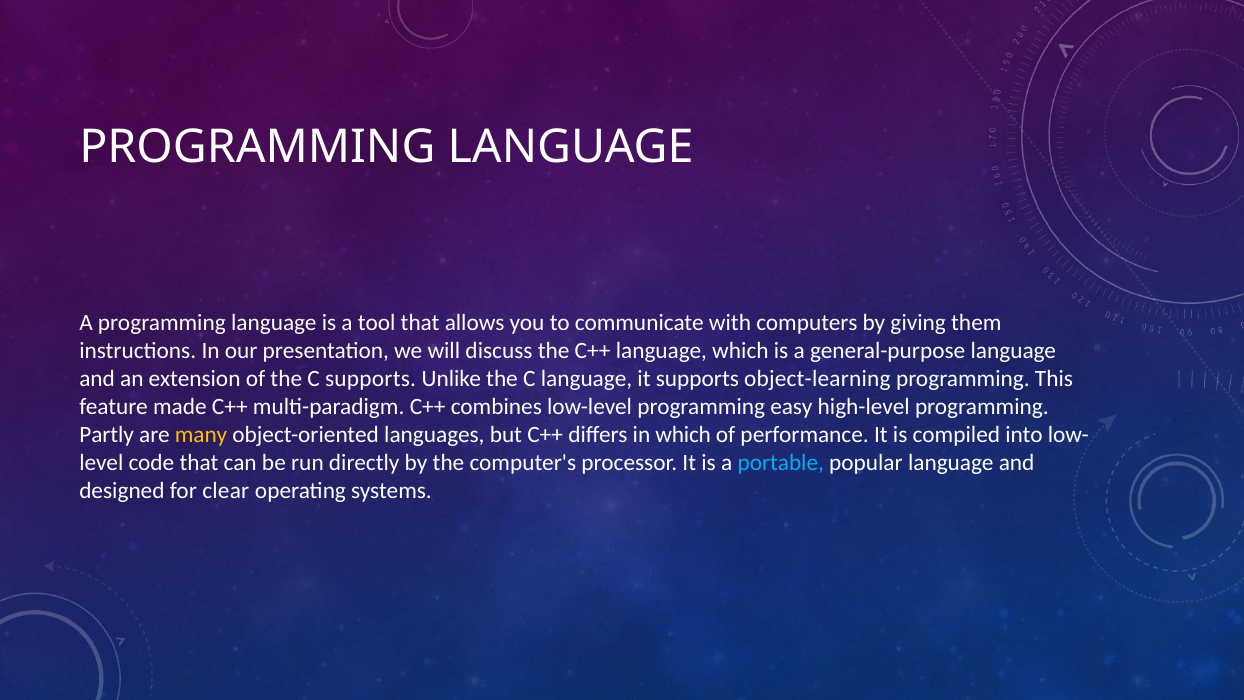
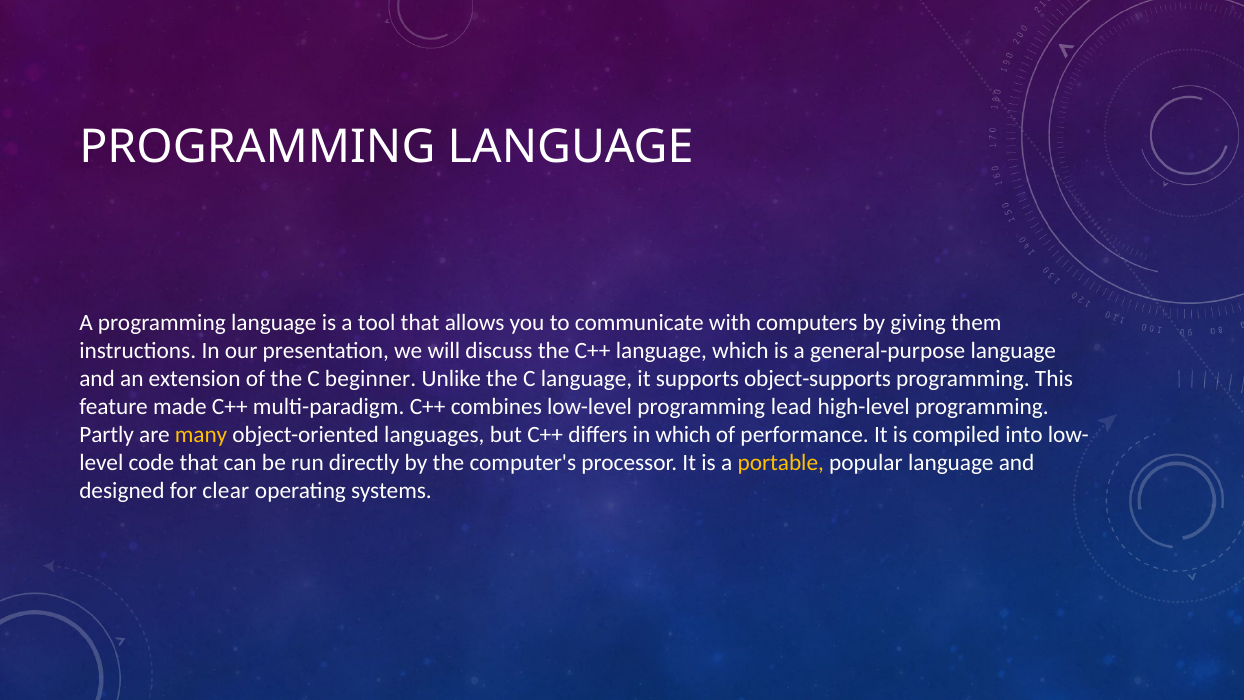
C supports: supports -> beginner
object-learning: object-learning -> object-supports
easy: easy -> lead
portable colour: light blue -> yellow
